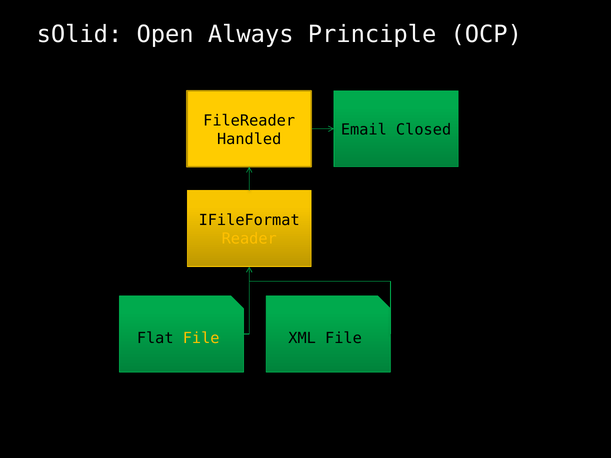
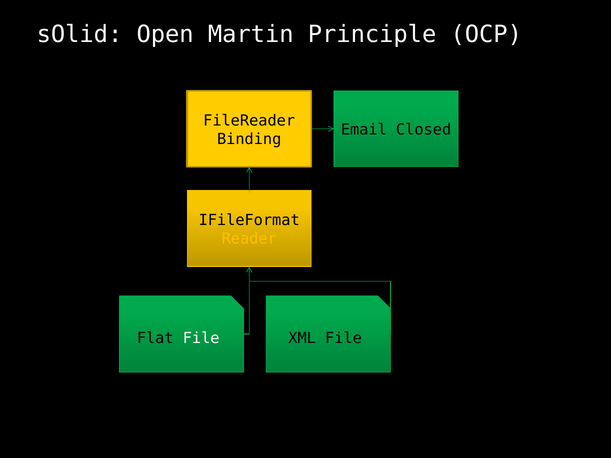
Always: Always -> Martin
Handled: Handled -> Binding
File at (201, 338) colour: yellow -> white
